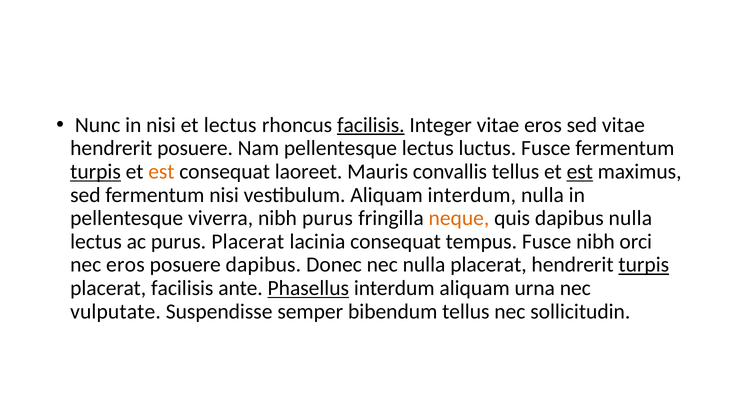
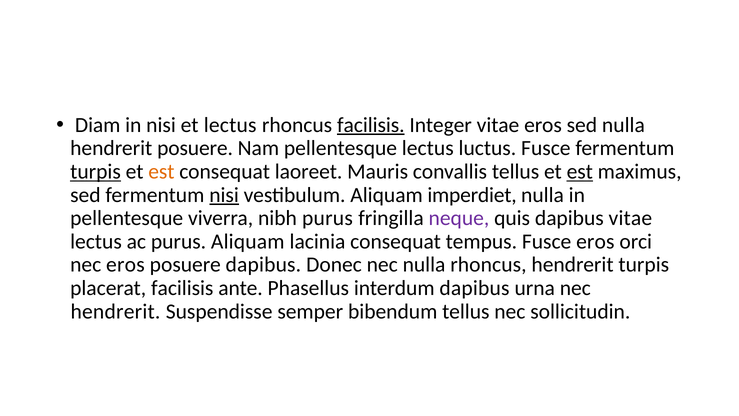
Nunc: Nunc -> Diam
sed vitae: vitae -> nulla
nisi at (224, 195) underline: none -> present
Aliquam interdum: interdum -> imperdiet
neque colour: orange -> purple
dapibus nulla: nulla -> vitae
purus Placerat: Placerat -> Aliquam
Fusce nibh: nibh -> eros
nulla placerat: placerat -> rhoncus
turpis at (644, 265) underline: present -> none
Phasellus underline: present -> none
interdum aliquam: aliquam -> dapibus
vulputate at (116, 311): vulputate -> hendrerit
